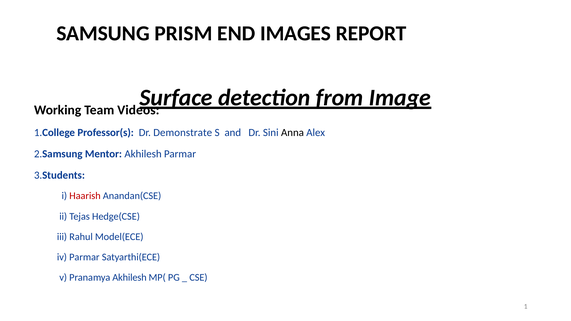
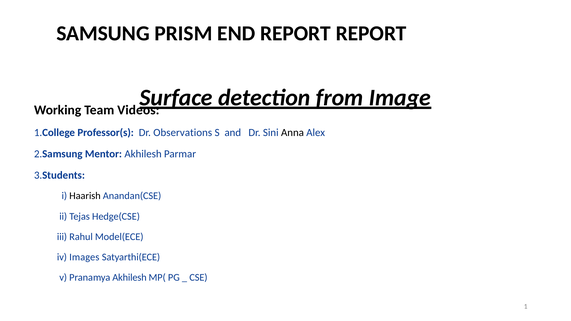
END IMAGES: IMAGES -> REPORT
Demonstrate: Demonstrate -> Observations
Haarish colour: red -> black
iv Parmar: Parmar -> Images
